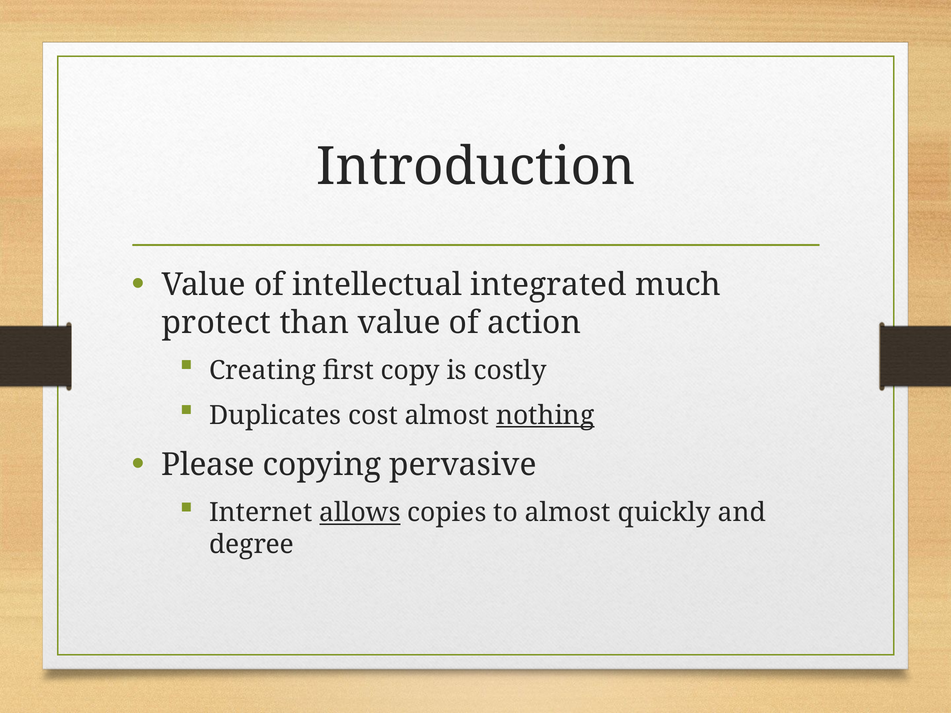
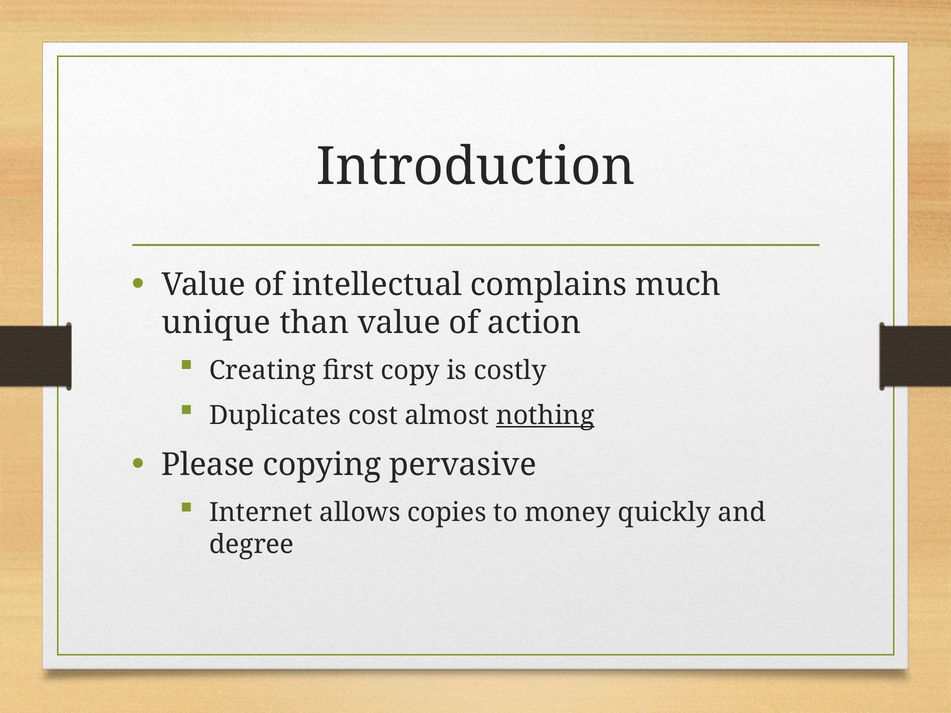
integrated: integrated -> complains
protect: protect -> unique
allows underline: present -> none
to almost: almost -> money
